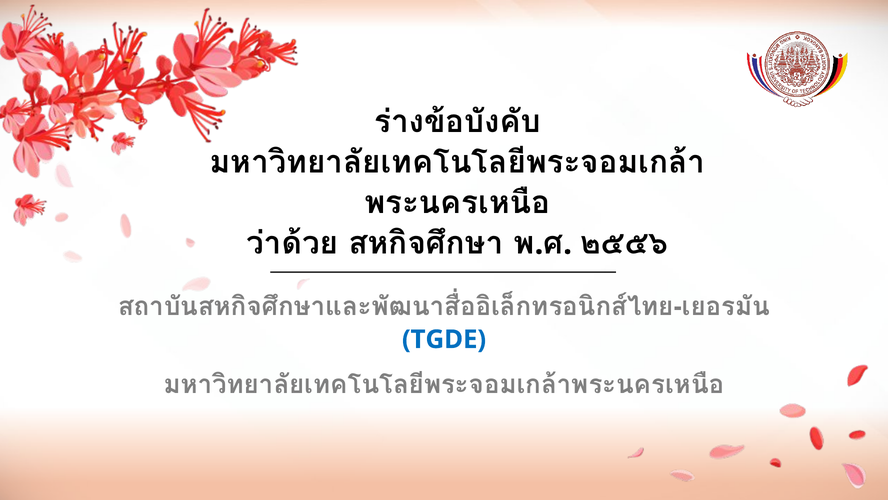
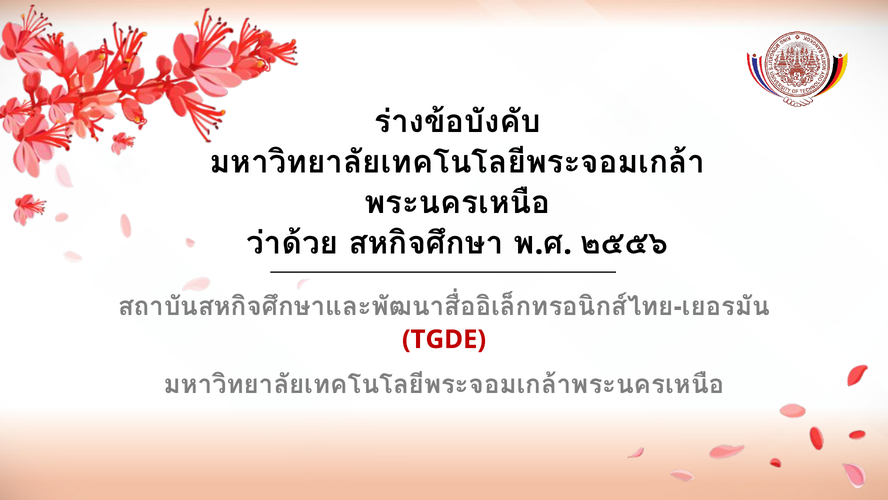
TGDE colour: blue -> red
